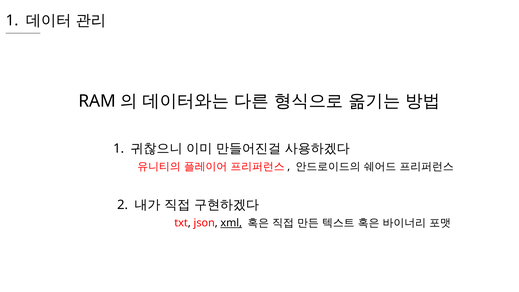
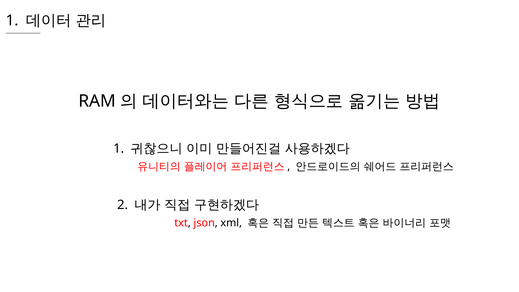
xml underline: present -> none
